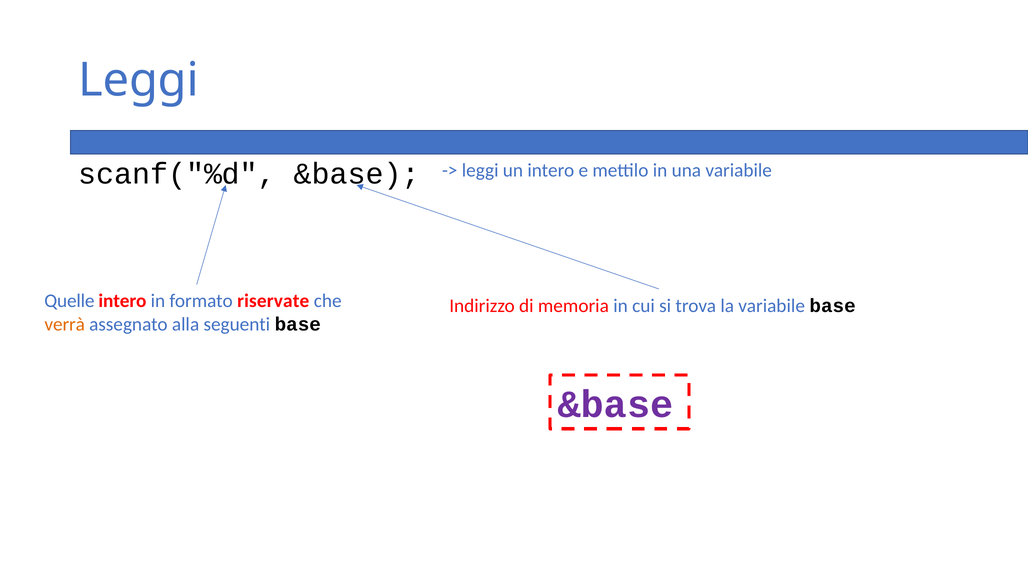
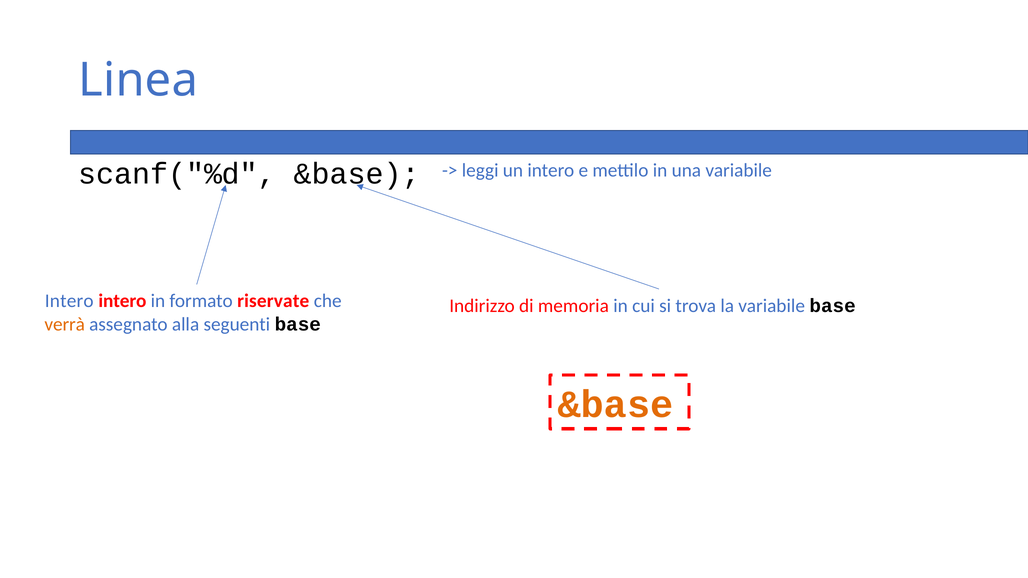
Leggi at (139, 80): Leggi -> Linea
Quelle at (69, 301): Quelle -> Intero
&base at (616, 405) colour: purple -> orange
